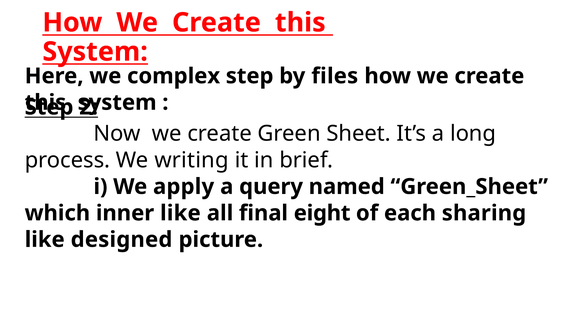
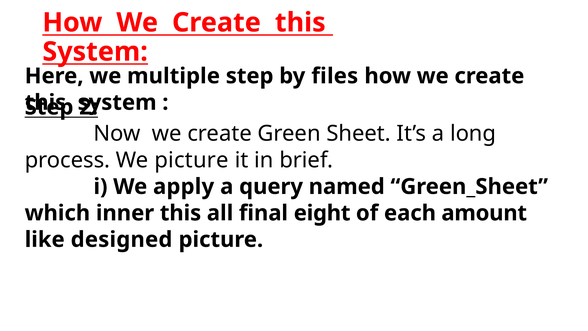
complex: complex -> multiple
We writing: writing -> picture
inner like: like -> this
sharing: sharing -> amount
